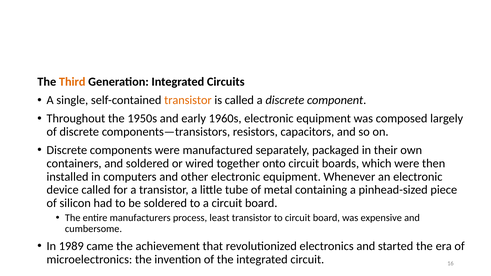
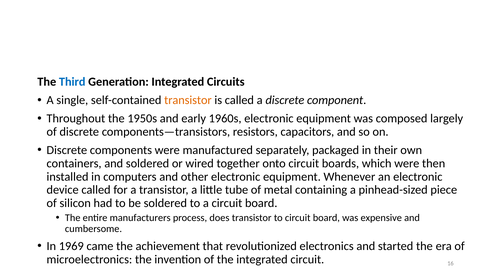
Third colour: orange -> blue
least: least -> does
1989: 1989 -> 1969
